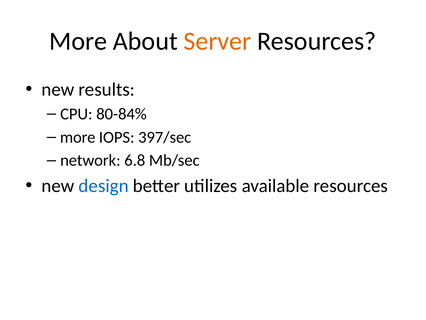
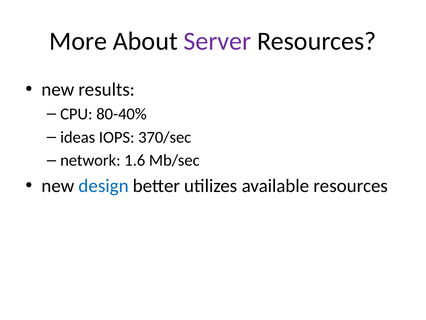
Server colour: orange -> purple
80-84%: 80-84% -> 80-40%
more at (78, 137): more -> ideas
397/sec: 397/sec -> 370/sec
6.8: 6.8 -> 1.6
